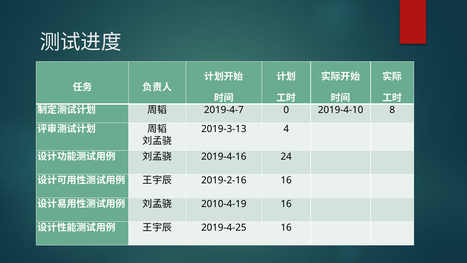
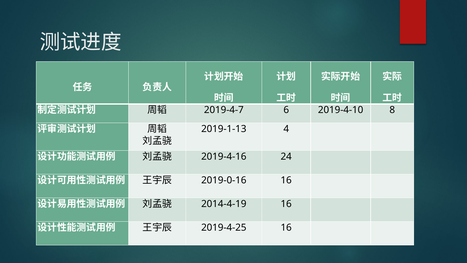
0: 0 -> 6
2019-3-13: 2019-3-13 -> 2019-1-13
2019-2-16: 2019-2-16 -> 2019-0-16
2010-4-19: 2010-4-19 -> 2014-4-19
